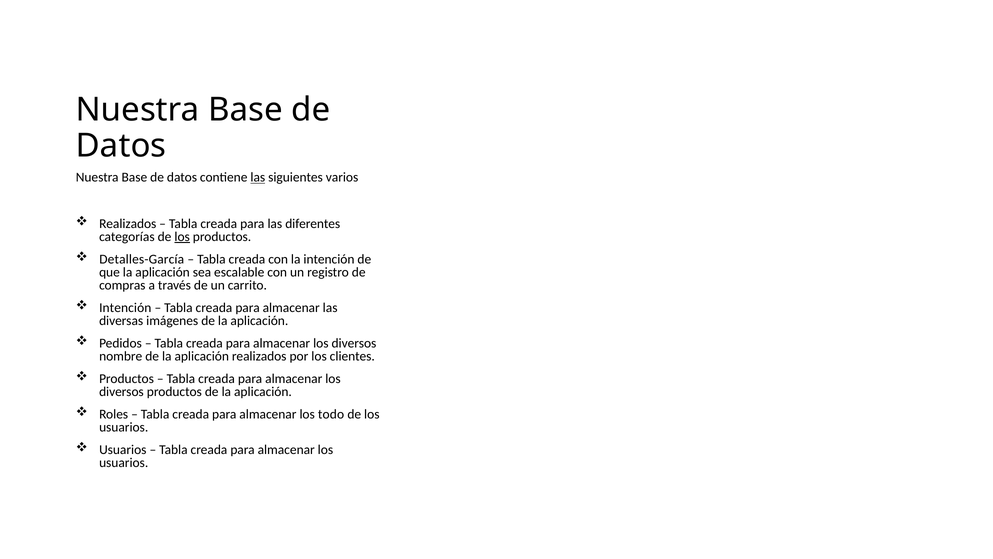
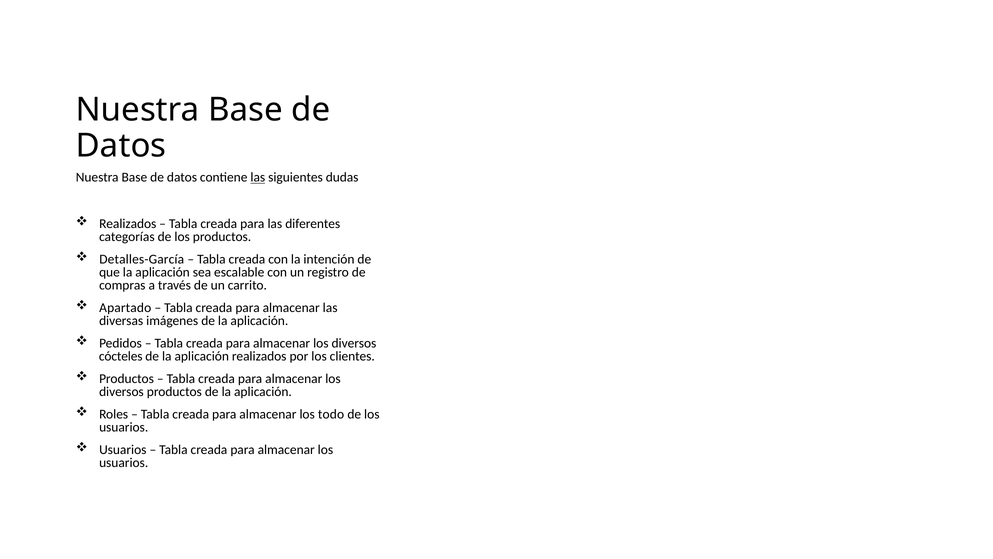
varios: varios -> dudas
los at (182, 237) underline: present -> none
Intención at (125, 307): Intención -> Apartado
nombre: nombre -> cócteles
